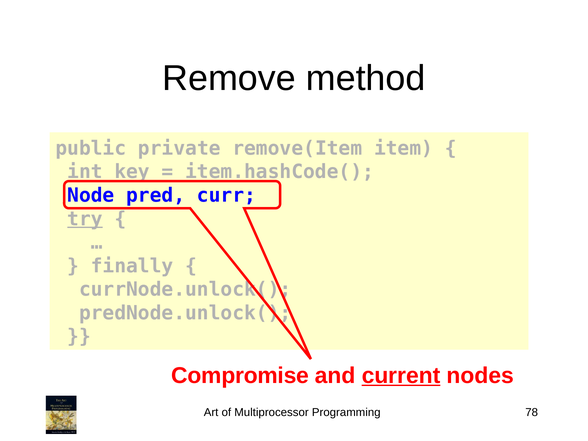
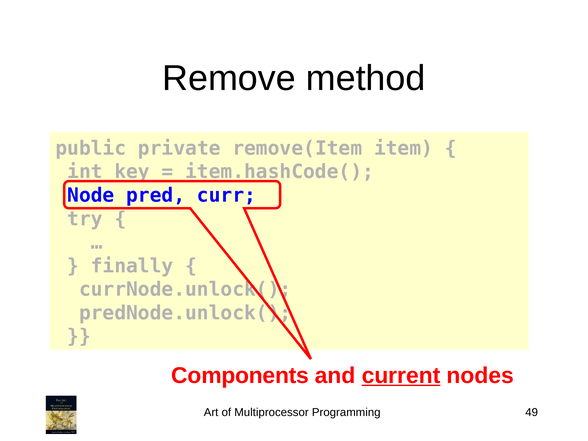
try underline: present -> none
Compromise: Compromise -> Components
78: 78 -> 49
